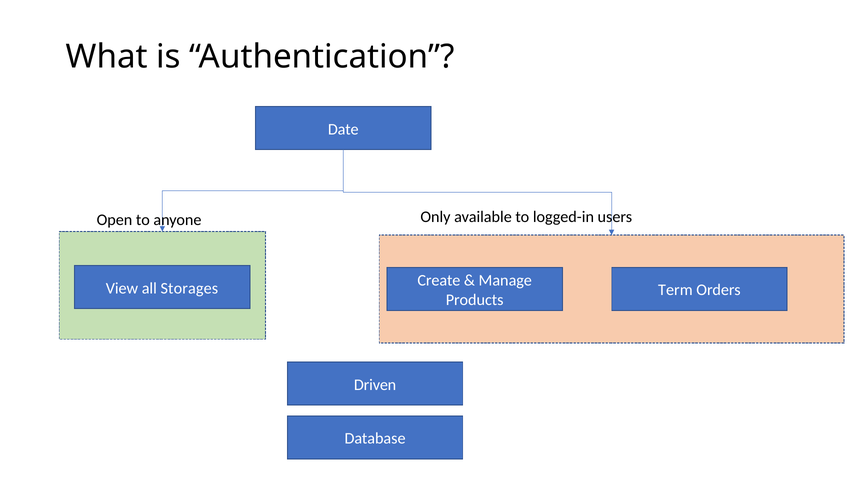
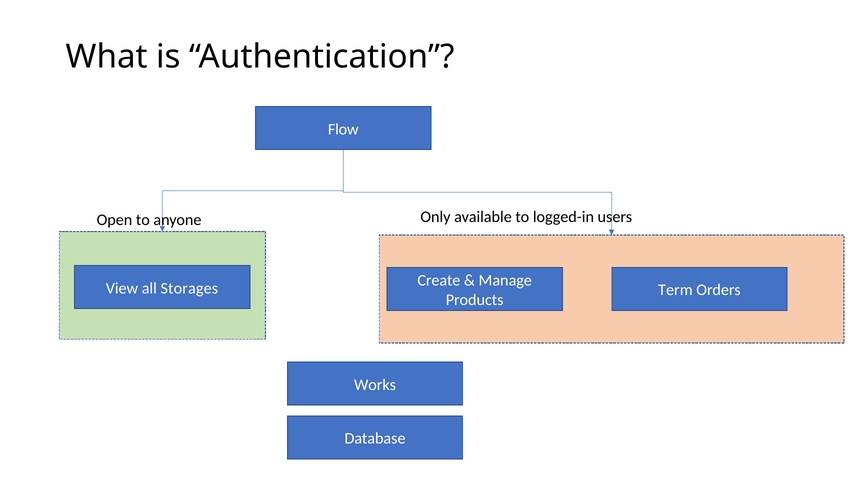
Date: Date -> Flow
Driven: Driven -> Works
